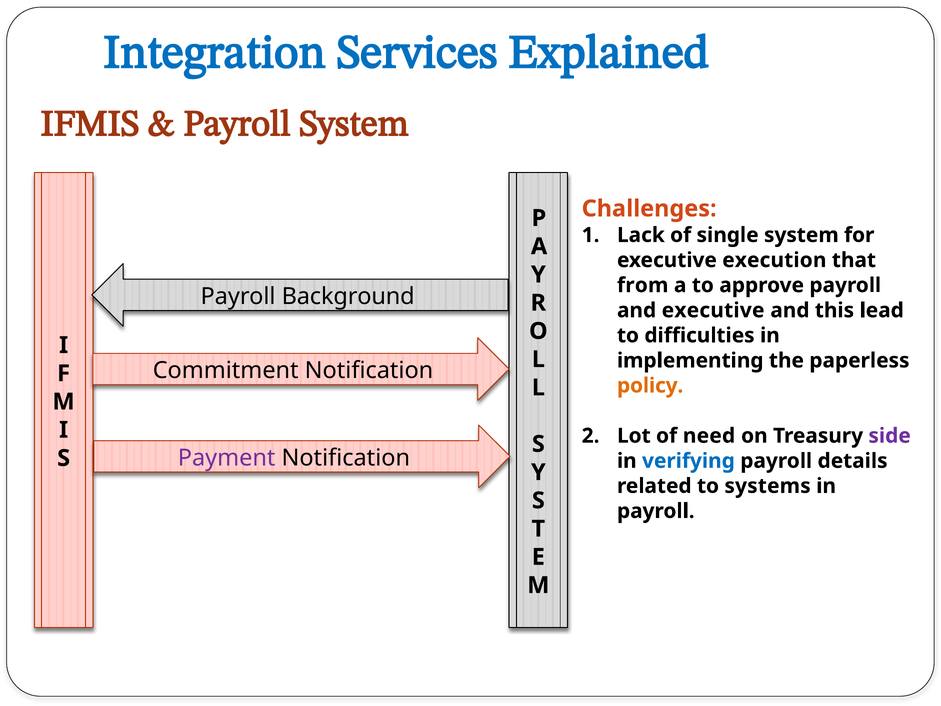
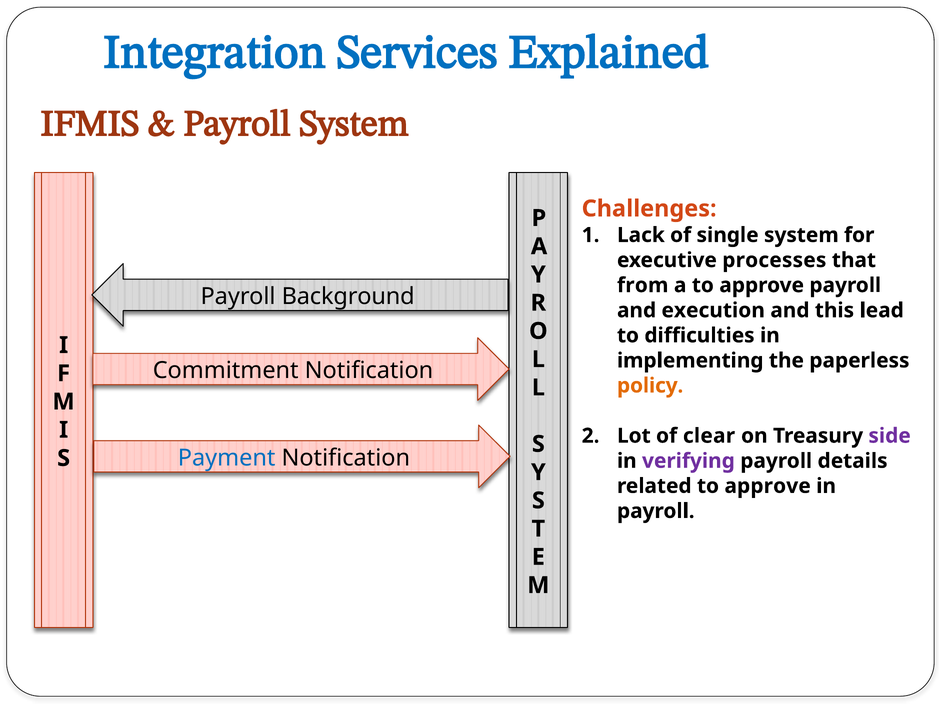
execution: execution -> processes
and executive: executive -> execution
need: need -> clear
Payment colour: purple -> blue
verifying colour: blue -> purple
related to systems: systems -> approve
